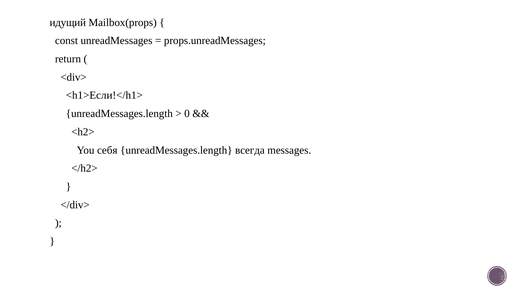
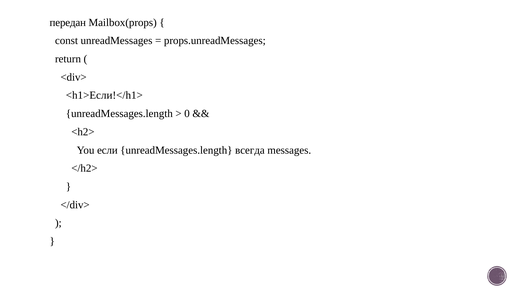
идущий: идущий -> передан
себя: себя -> если
